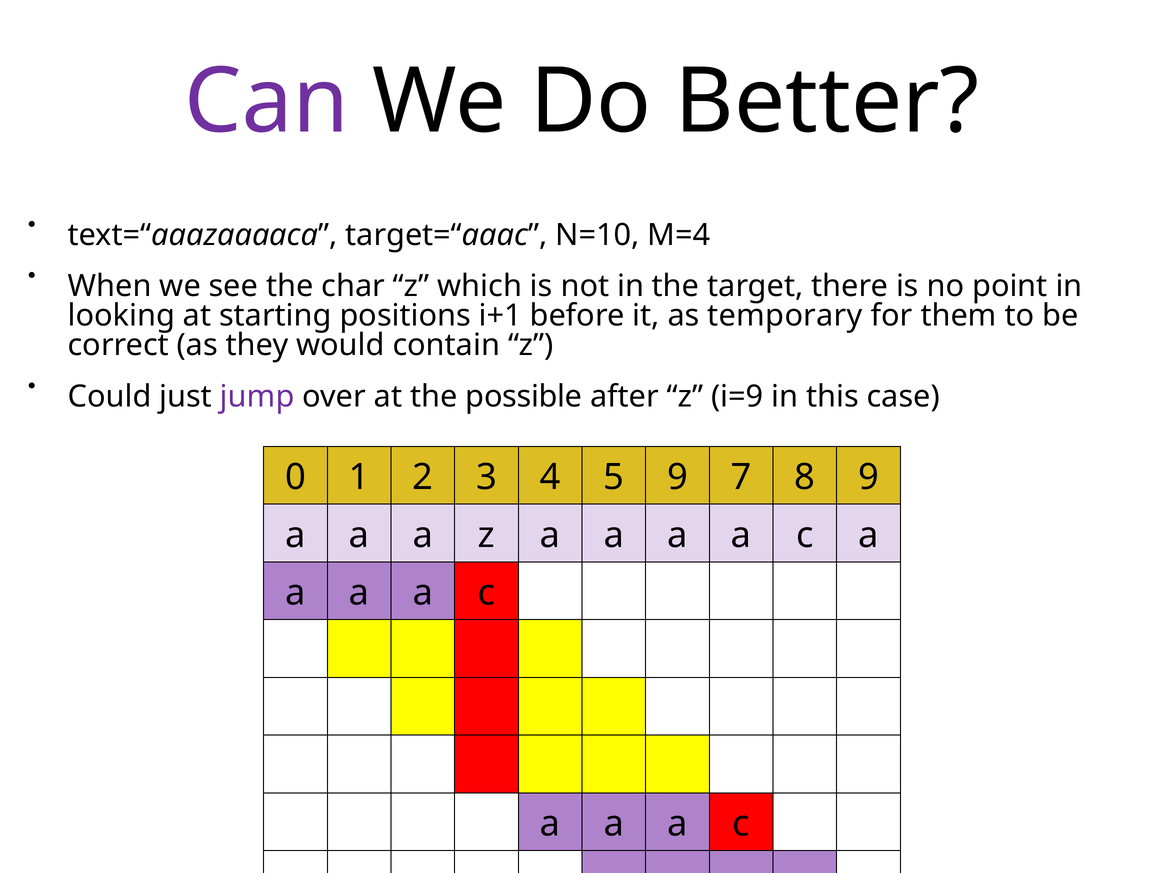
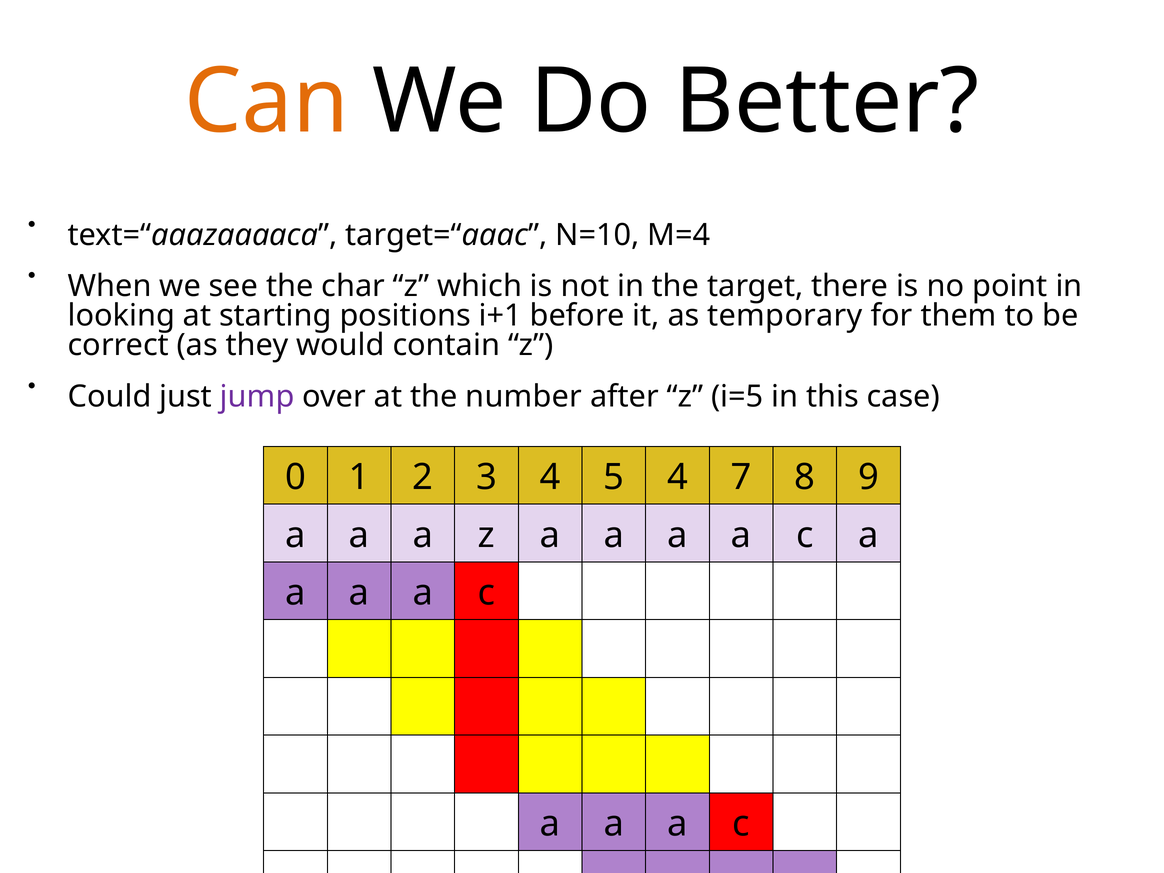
Can colour: purple -> orange
possible: possible -> number
i=9: i=9 -> i=5
5 9: 9 -> 4
